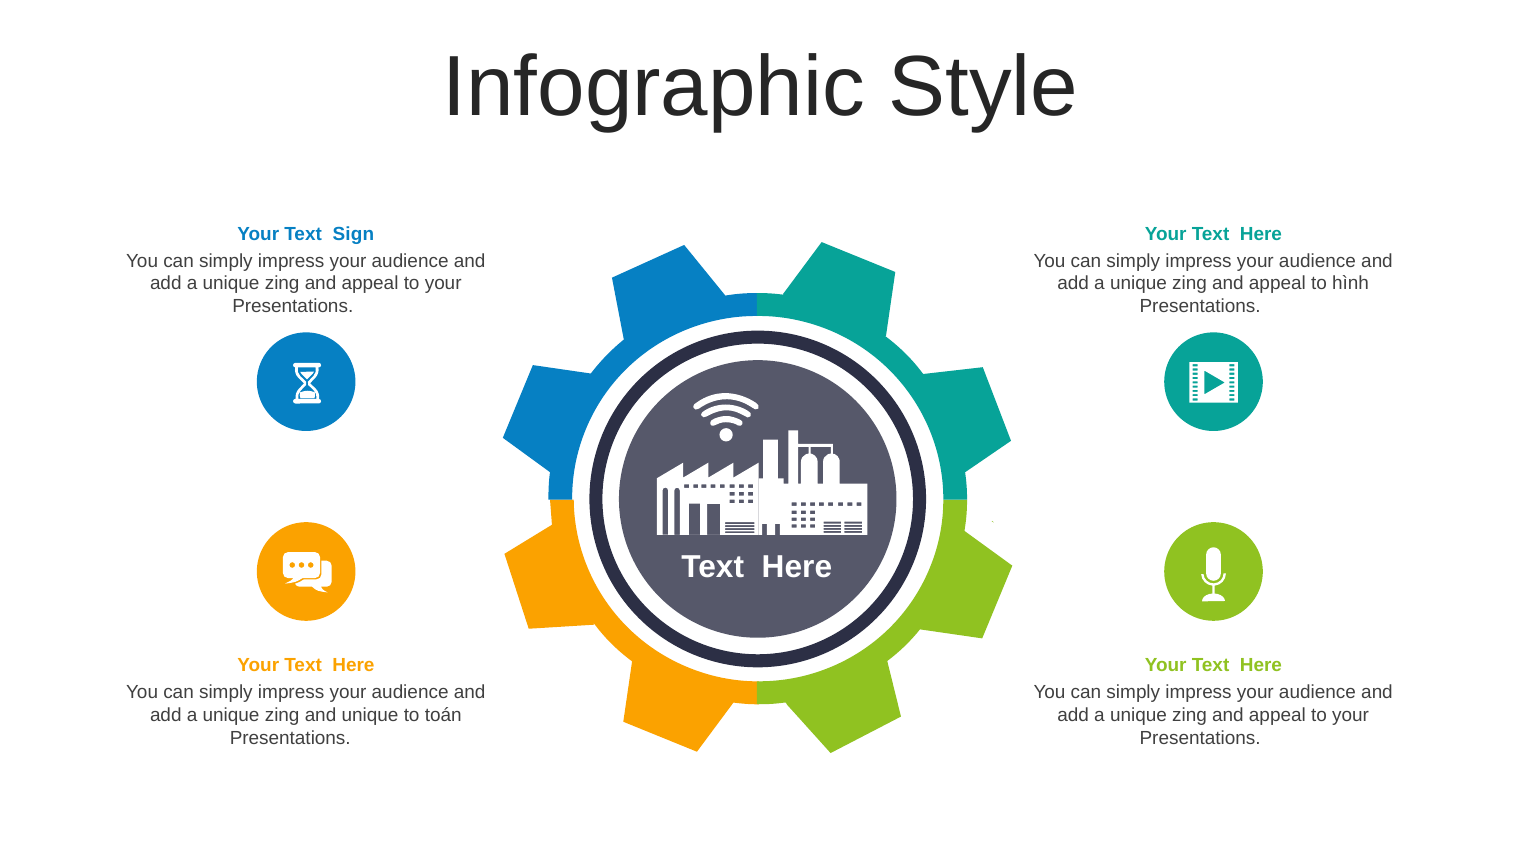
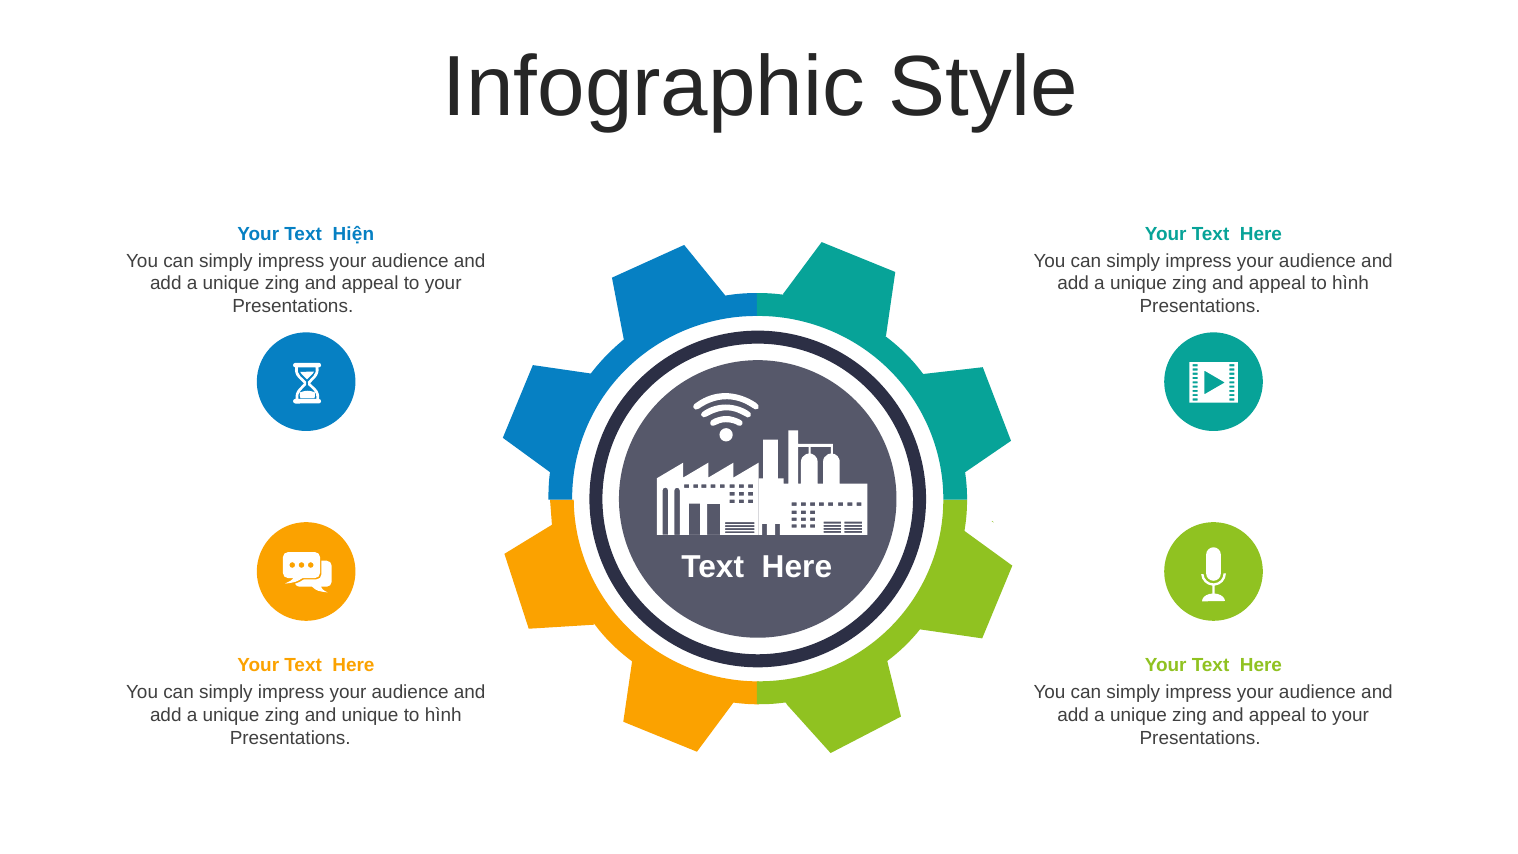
Sign: Sign -> Hiện
toán at (443, 715): toán -> hình
